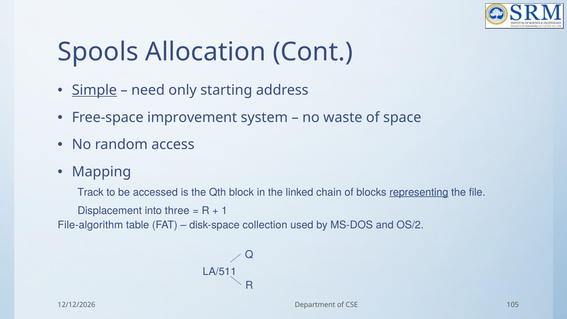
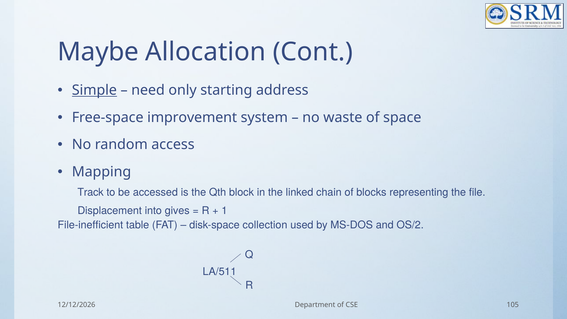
Spools: Spools -> Maybe
representing underline: present -> none
three: three -> gives
File-algorithm: File-algorithm -> File-inefficient
